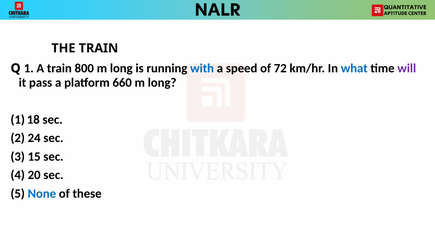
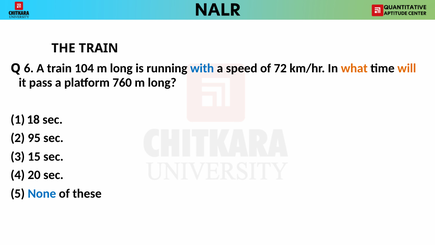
1: 1 -> 6
800: 800 -> 104
what colour: blue -> orange
will colour: purple -> orange
660: 660 -> 760
24: 24 -> 95
